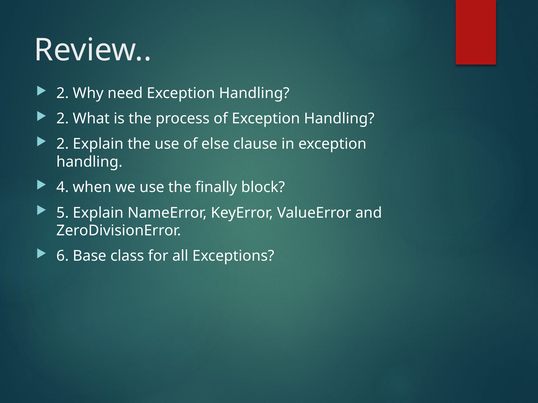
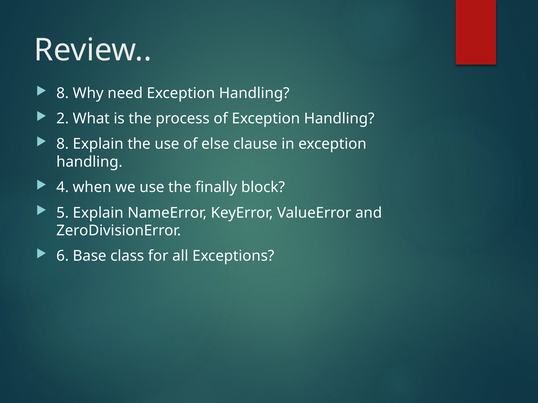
2 at (63, 93): 2 -> 8
2 at (63, 144): 2 -> 8
